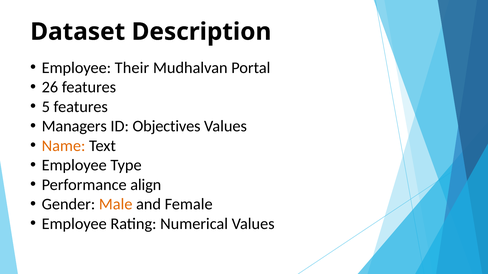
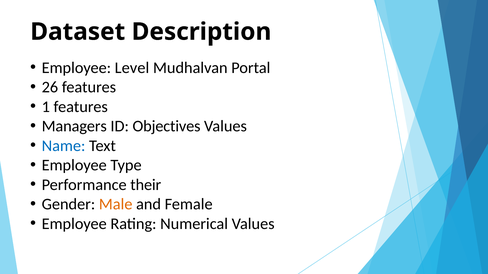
Their: Their -> Level
5: 5 -> 1
Name colour: orange -> blue
align: align -> their
